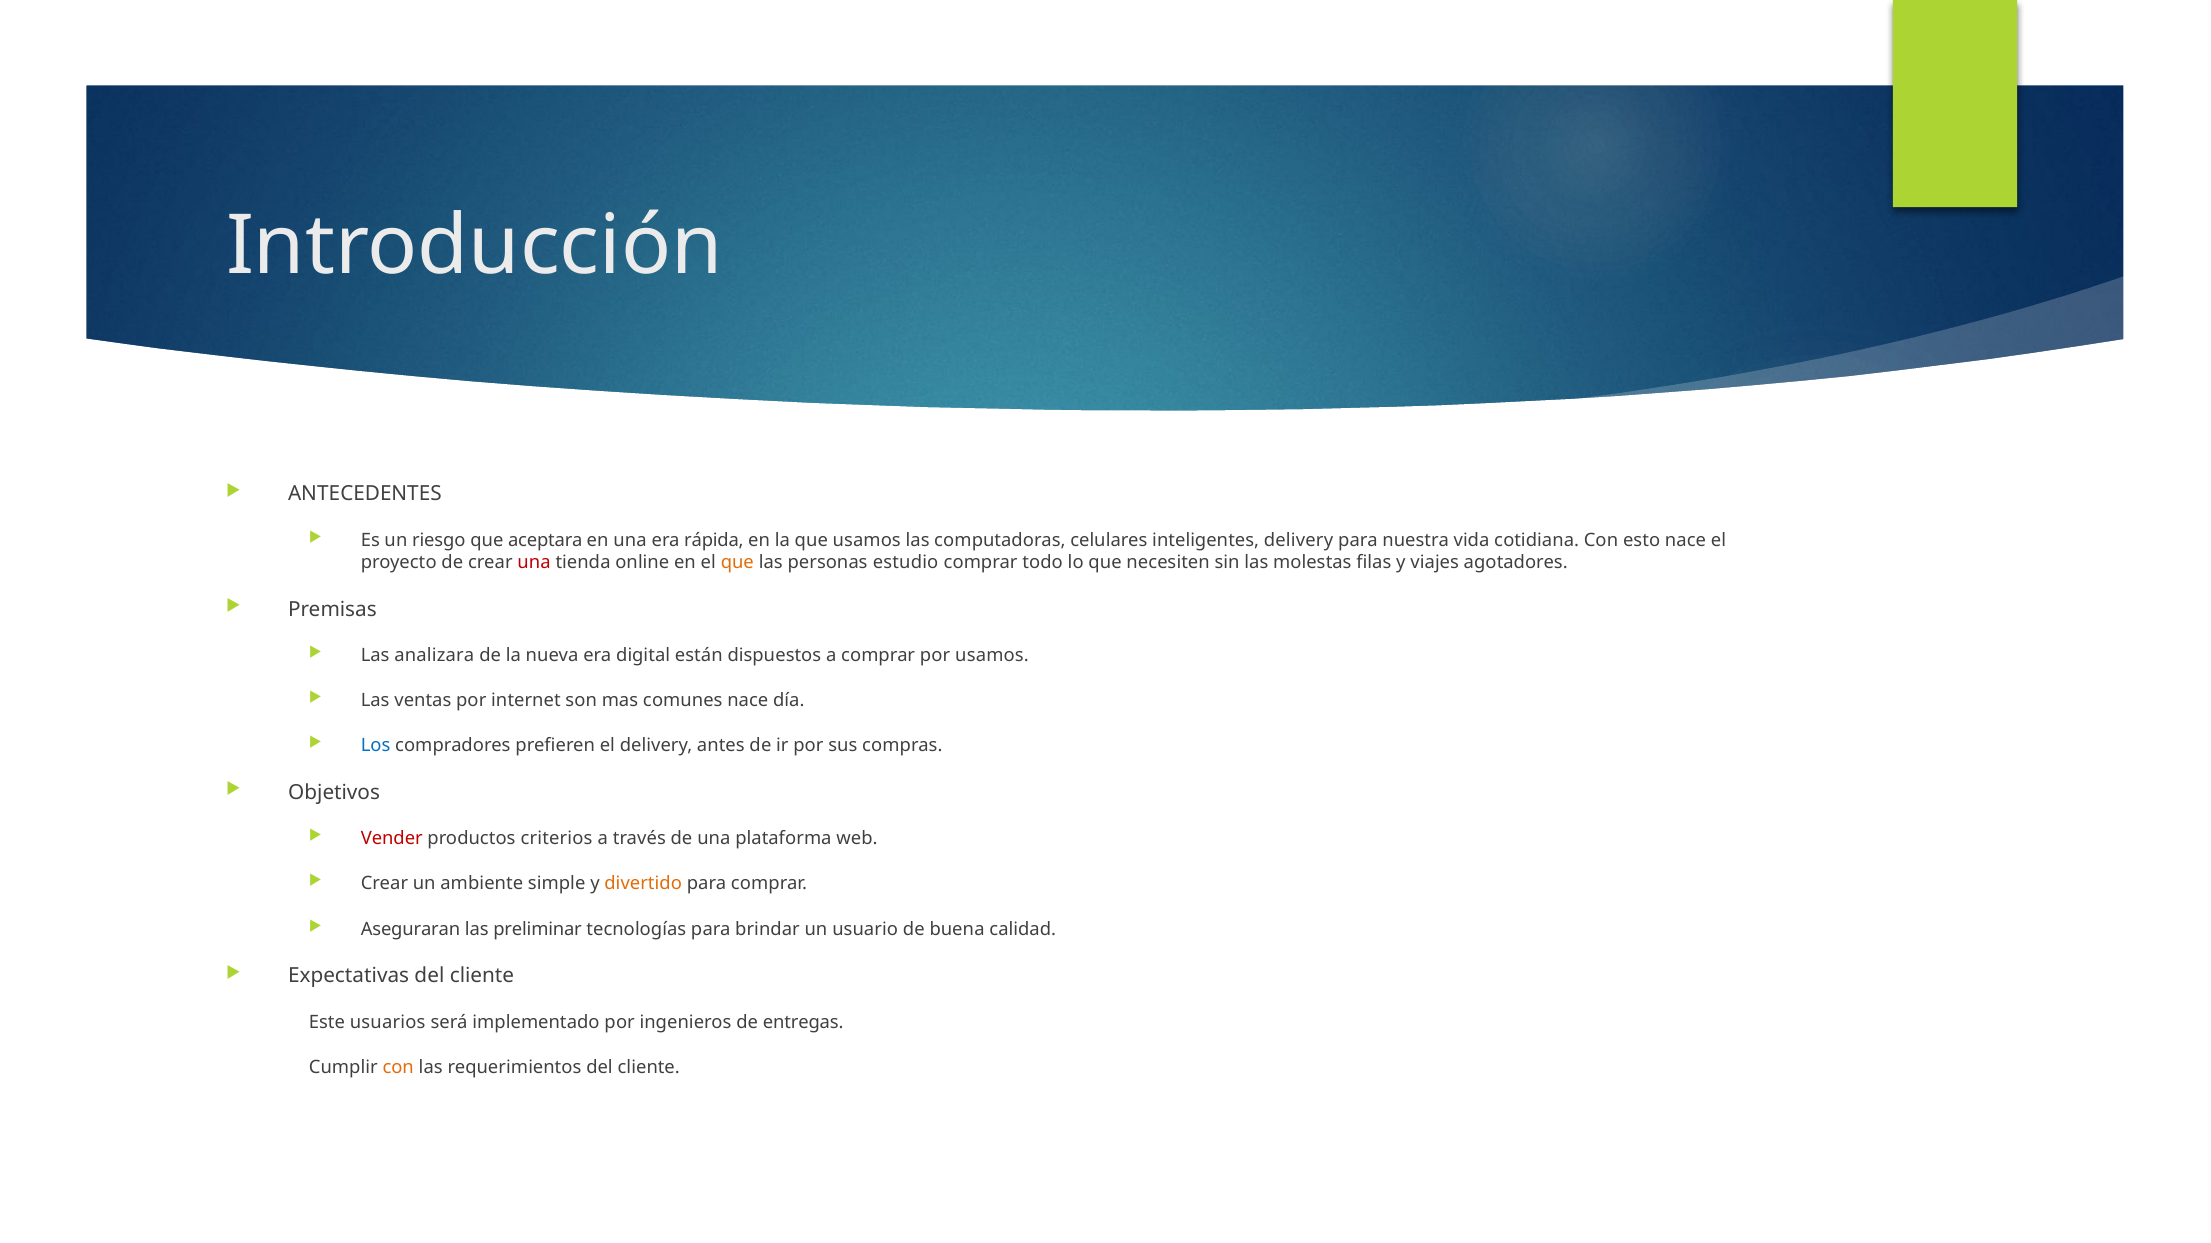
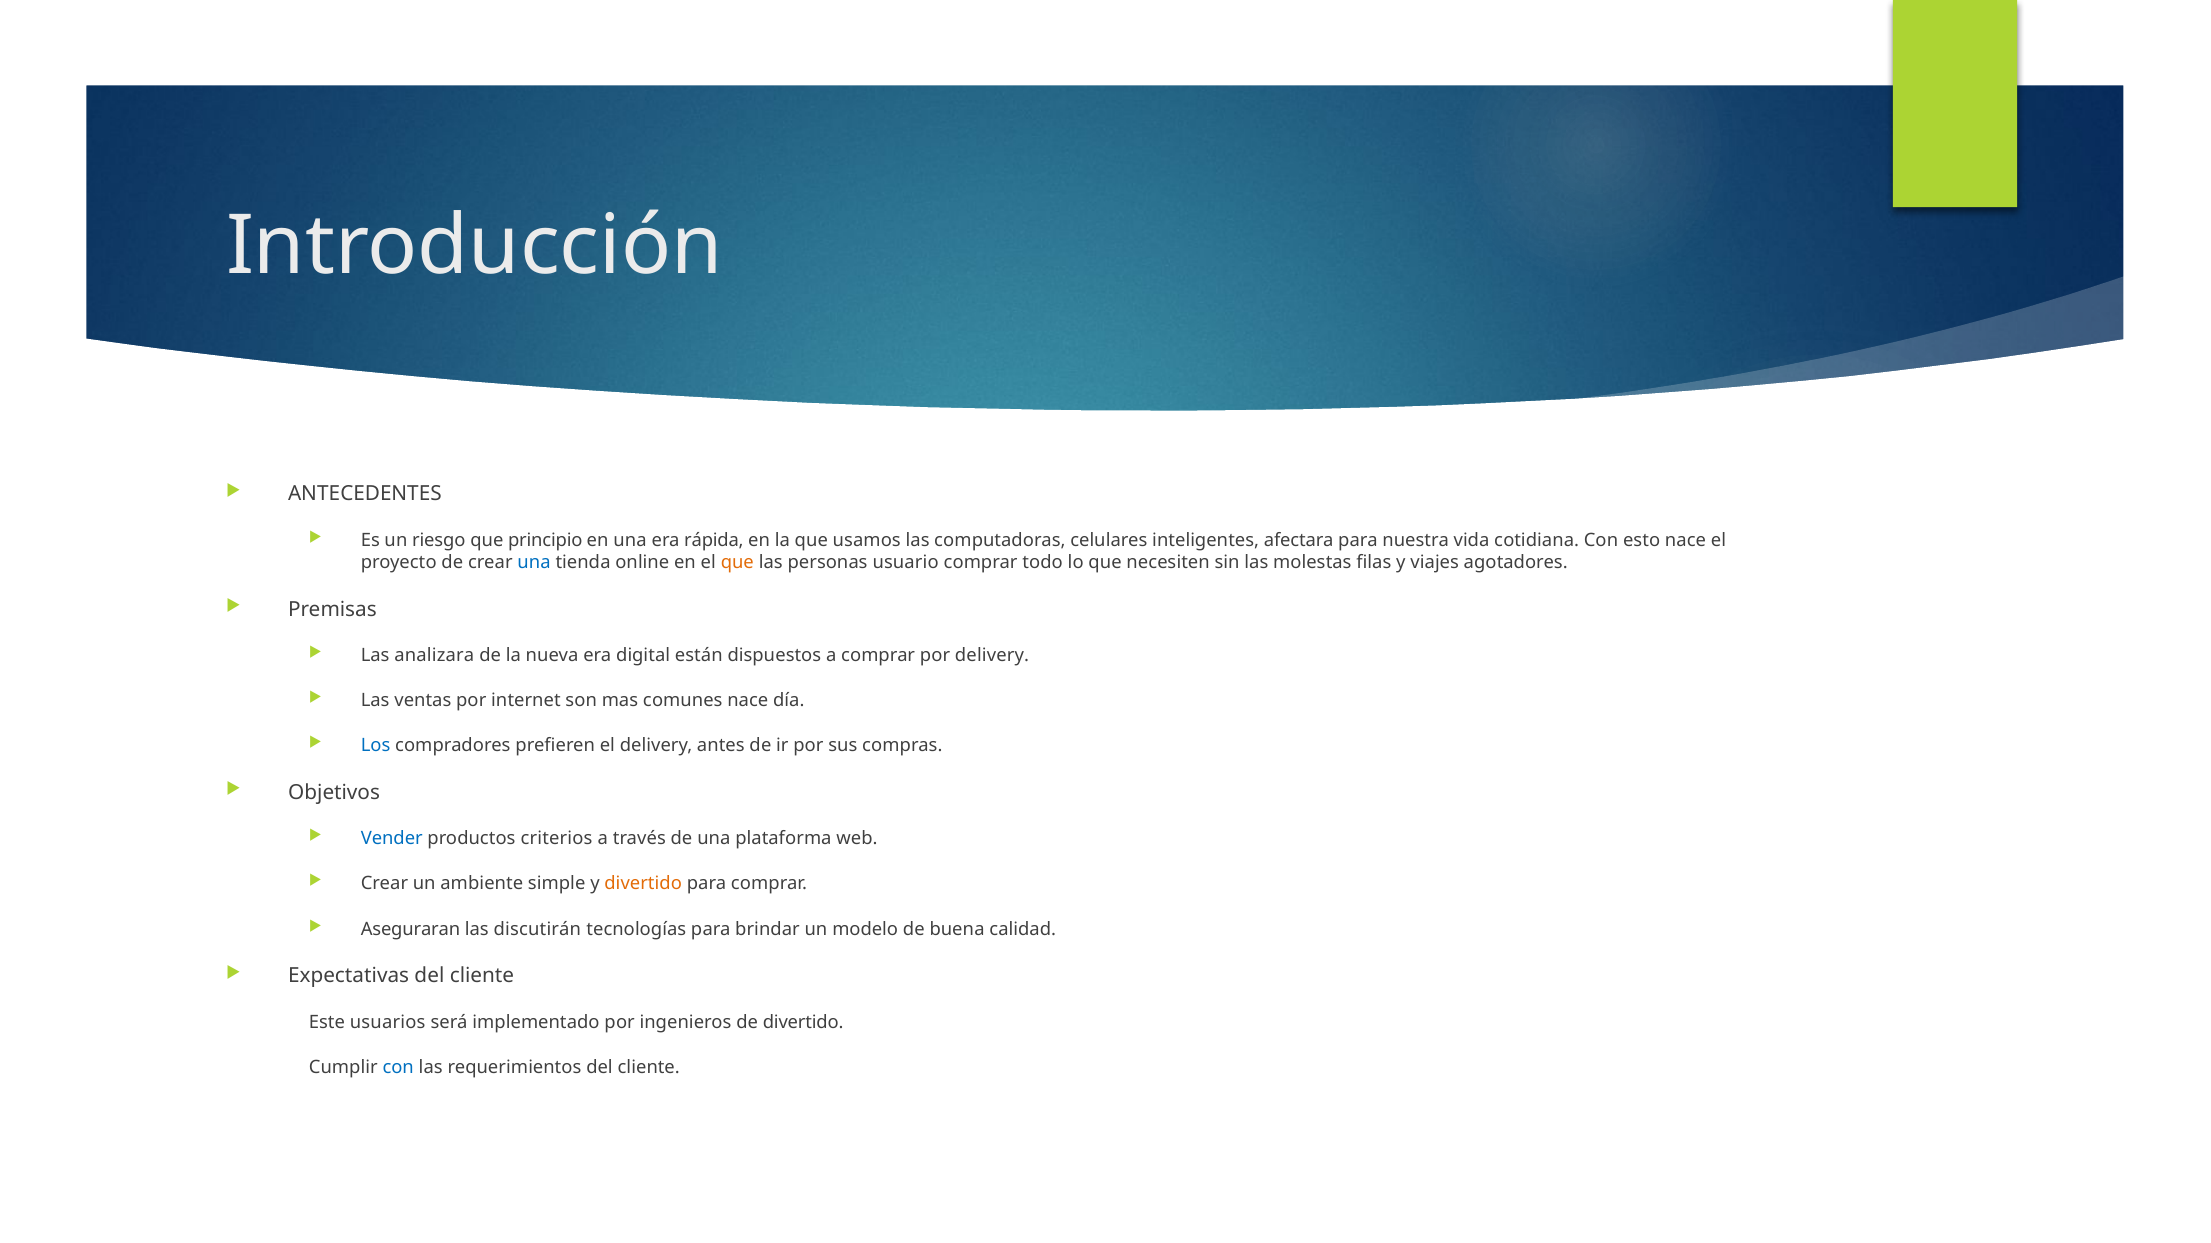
aceptara: aceptara -> principio
inteligentes delivery: delivery -> afectara
una at (534, 563) colour: red -> blue
estudio: estudio -> usuario
por usamos: usamos -> delivery
Vender colour: red -> blue
preliminar: preliminar -> discutirán
usuario: usuario -> modelo
de entregas: entregas -> divertido
con at (398, 1068) colour: orange -> blue
